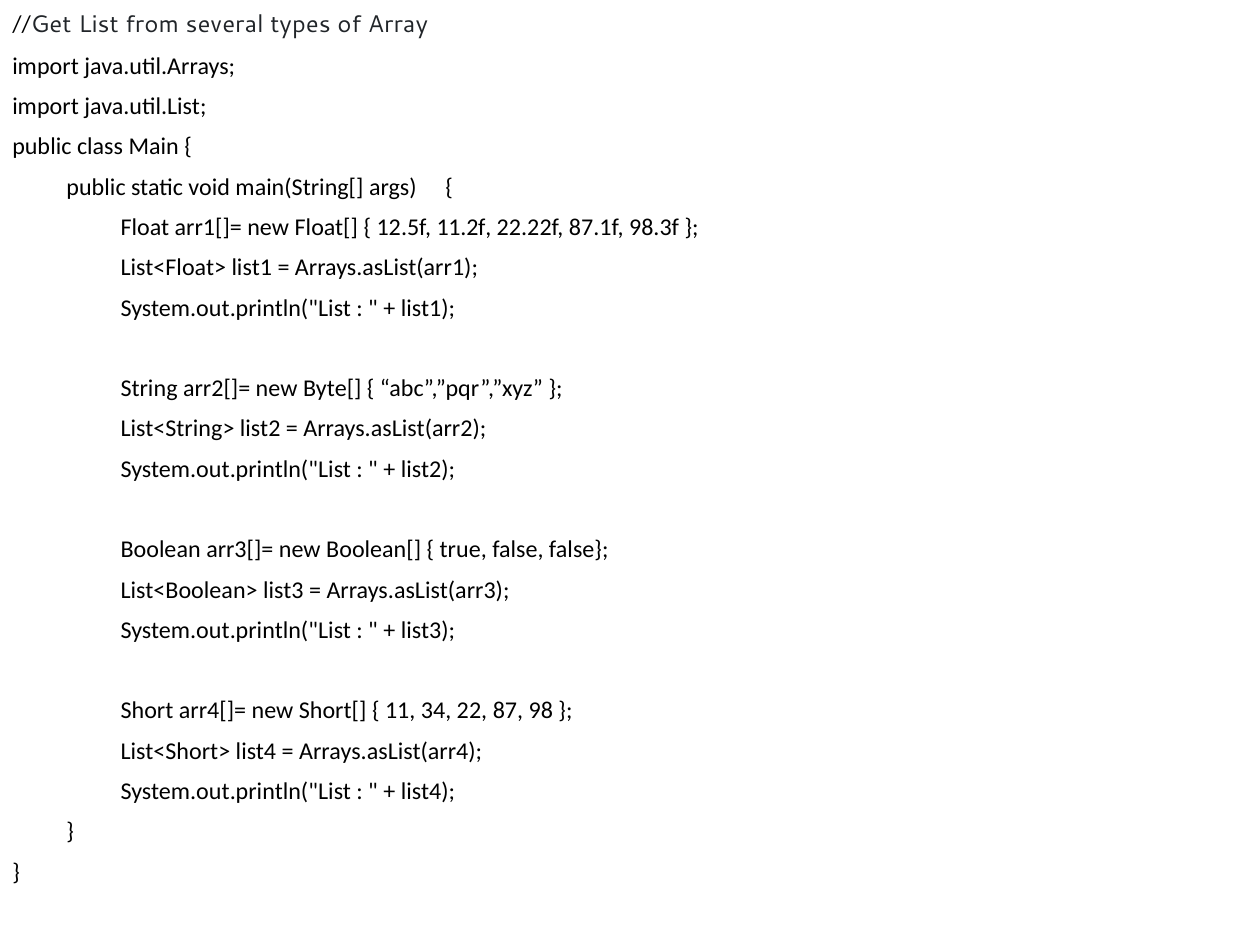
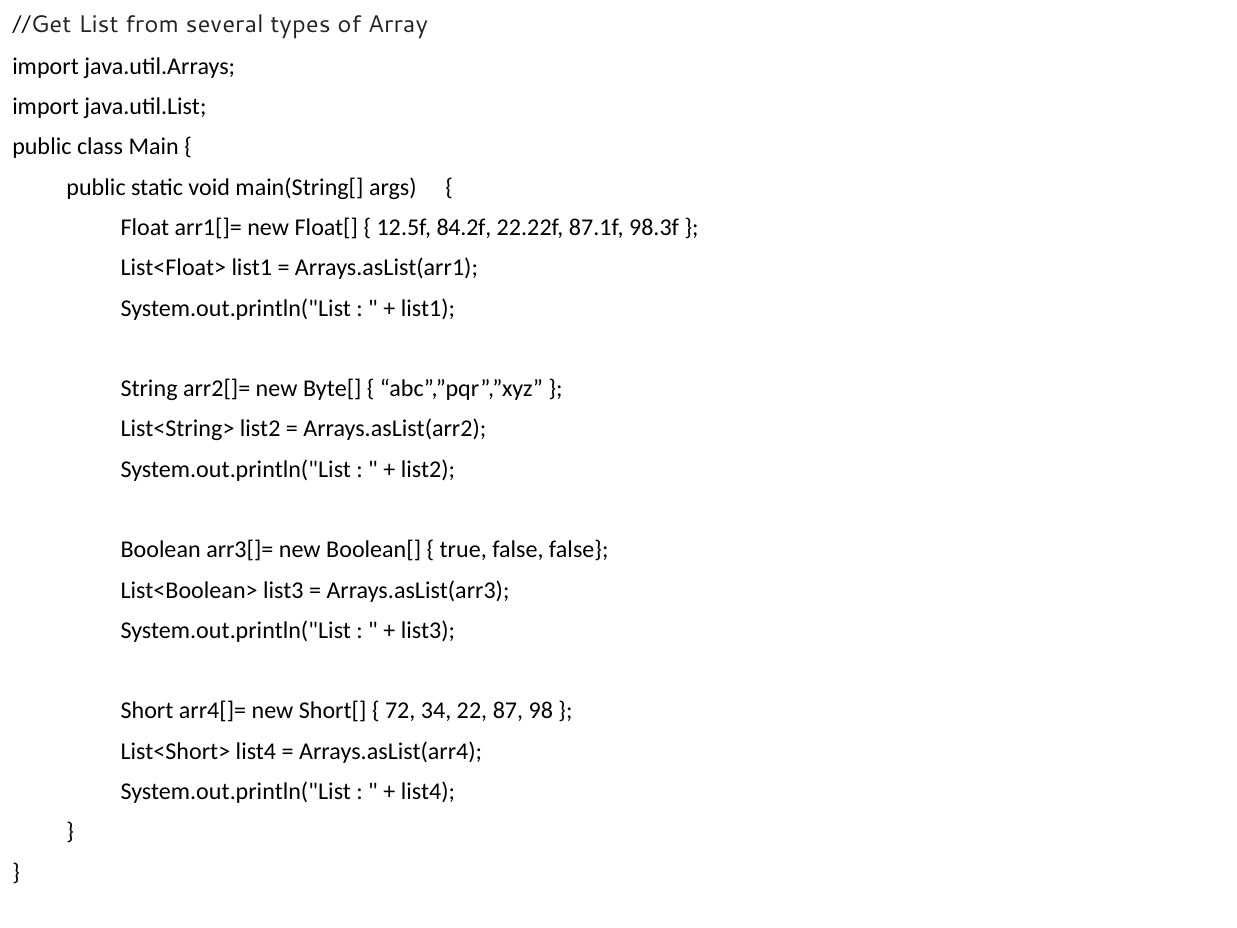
11.2f: 11.2f -> 84.2f
11: 11 -> 72
